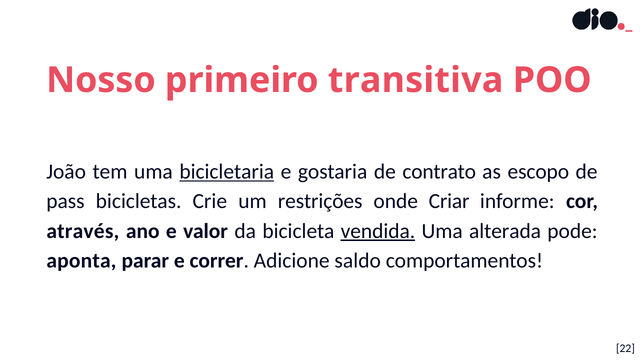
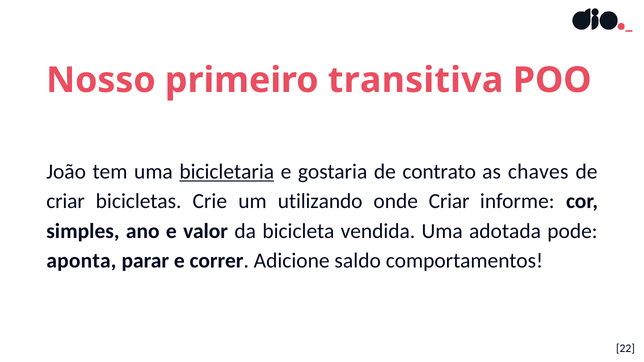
escopo: escopo -> chaves
pass at (65, 202): pass -> criar
restrições: restrições -> utilizando
através: através -> simples
vendida underline: present -> none
alterada: alterada -> adotada
